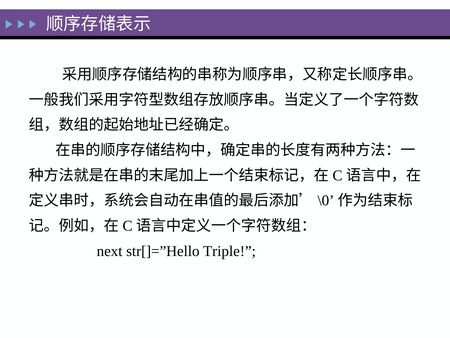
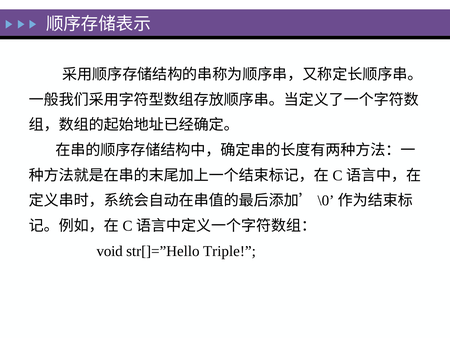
next: next -> void
